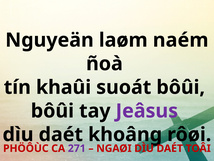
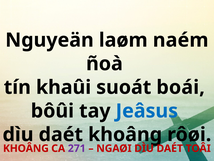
suoát bôûi: bôûi -> boái
Jeâsus colour: purple -> blue
PHÖÔÙC at (26, 148): PHÖÔÙC -> KHOÂNG
